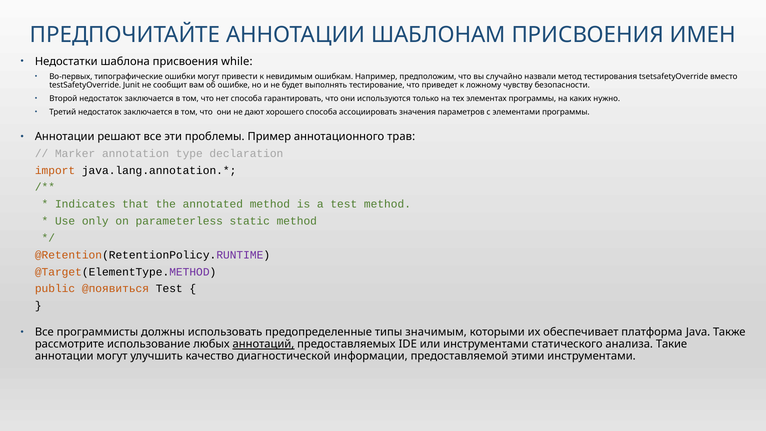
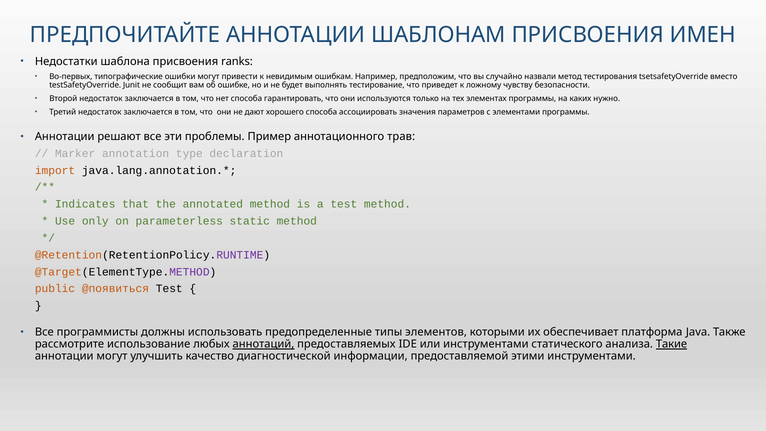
while: while -> ranks
значимым: значимым -> элементов
Такие underline: none -> present
